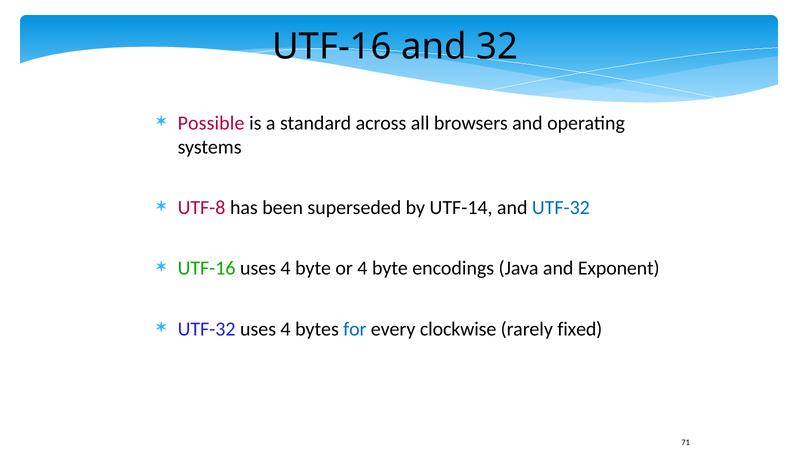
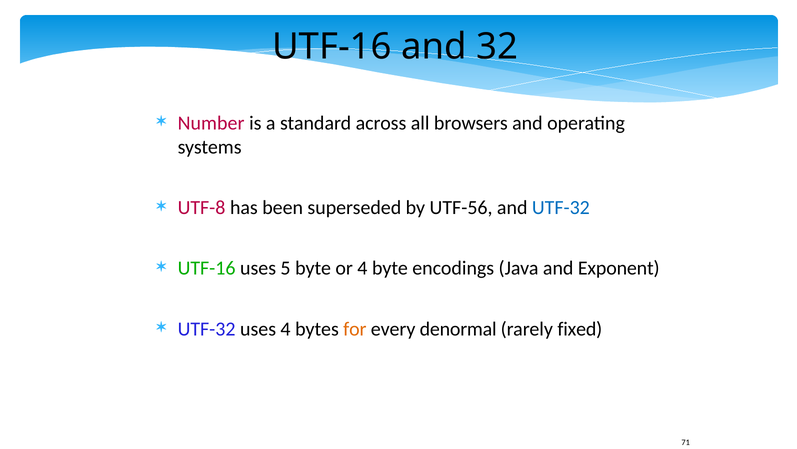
Possible: Possible -> Number
UTF-14: UTF-14 -> UTF-56
UTF-16 uses 4: 4 -> 5
for colour: blue -> orange
clockwise: clockwise -> denormal
